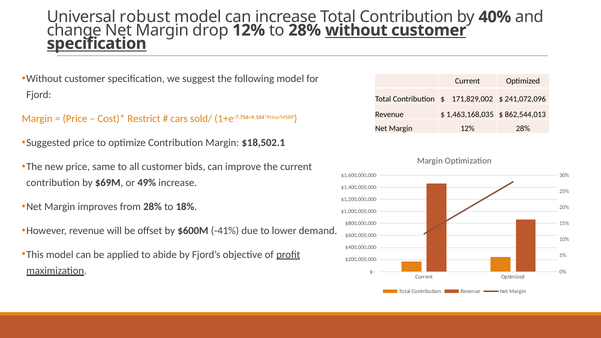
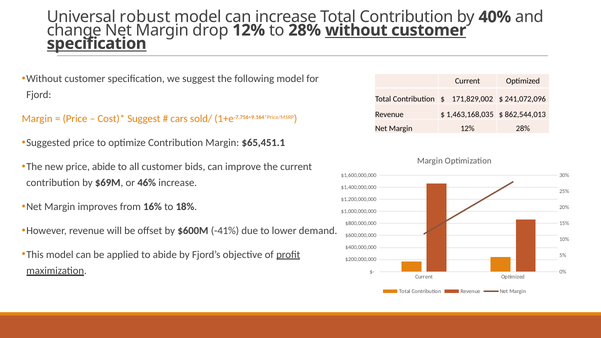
Restrict at (144, 119): Restrict -> Suggest
$18,502.1: $18,502.1 -> $65,451.1
price same: same -> abide
49%: 49% -> 46%
from 28%: 28% -> 16%
